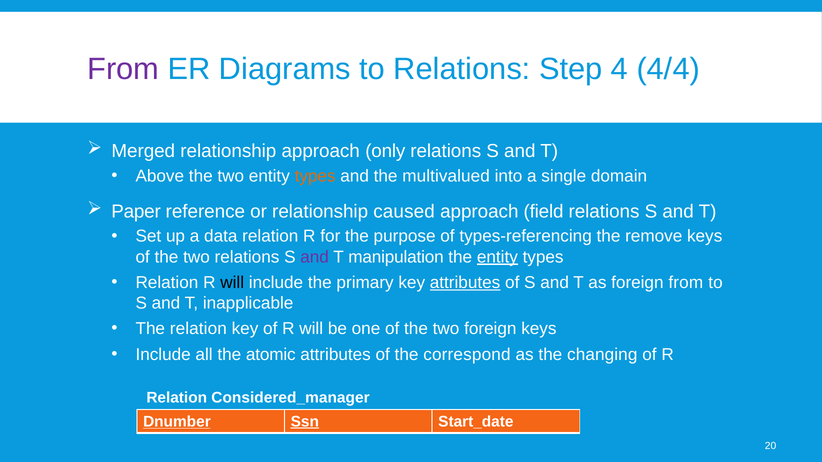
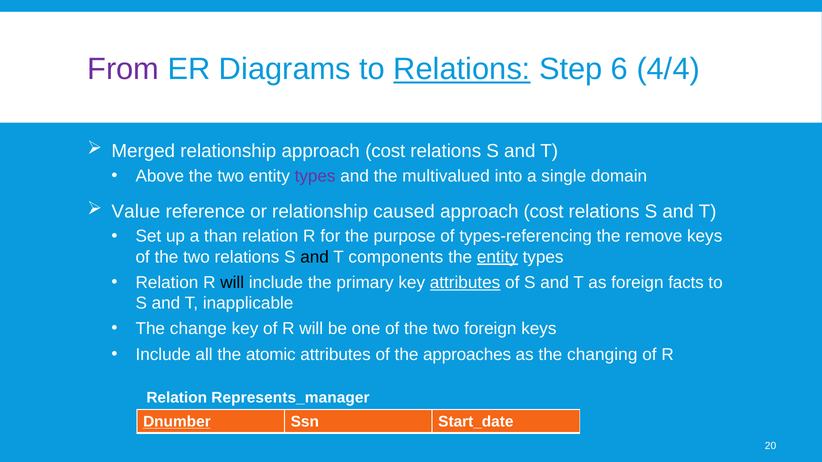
Relations at (462, 69) underline: none -> present
4: 4 -> 6
relationship approach only: only -> cost
types at (315, 176) colour: orange -> purple
Paper: Paper -> Value
field at (544, 212): field -> cost
data: data -> than
and at (315, 257) colour: purple -> black
manipulation: manipulation -> components
foreign from: from -> facts
The relation: relation -> change
correspond: correspond -> approaches
Considered_manager: Considered_manager -> Represents_manager
Ssn underline: present -> none
